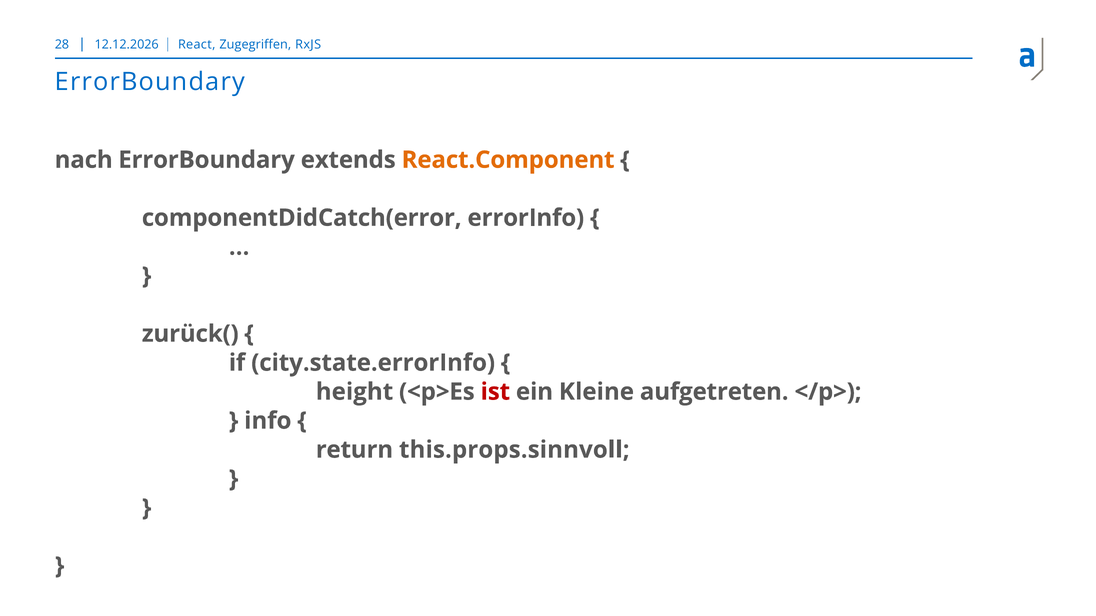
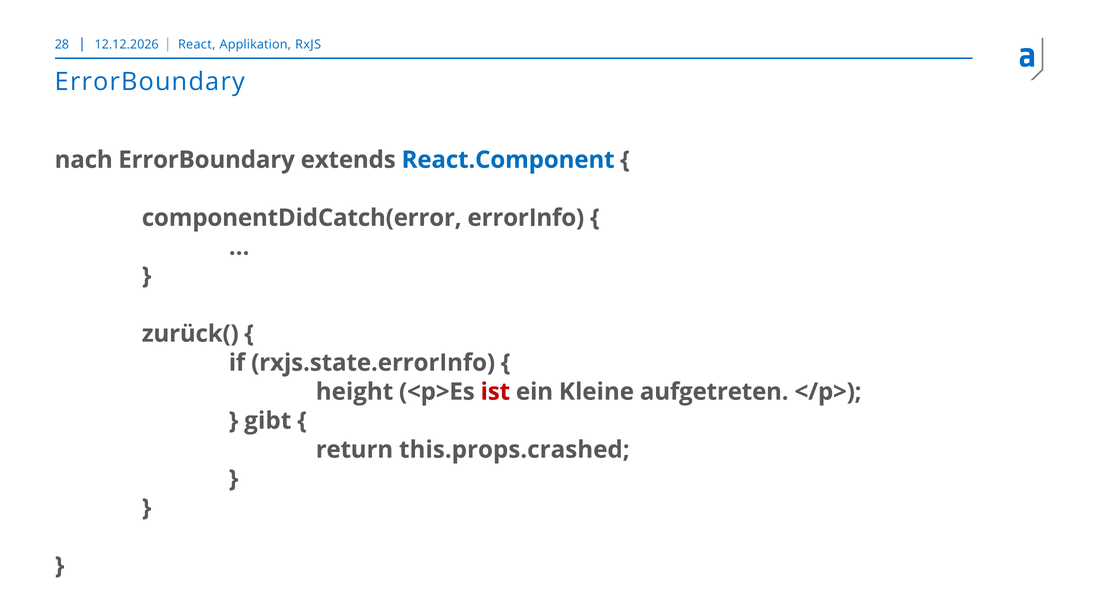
Zugegriffen: Zugegriffen -> Applikation
React.Component colour: orange -> blue
city.state.errorInfo: city.state.errorInfo -> rxjs.state.errorInfo
info: info -> gibt
this.props.sinnvoll: this.props.sinnvoll -> this.props.crashed
